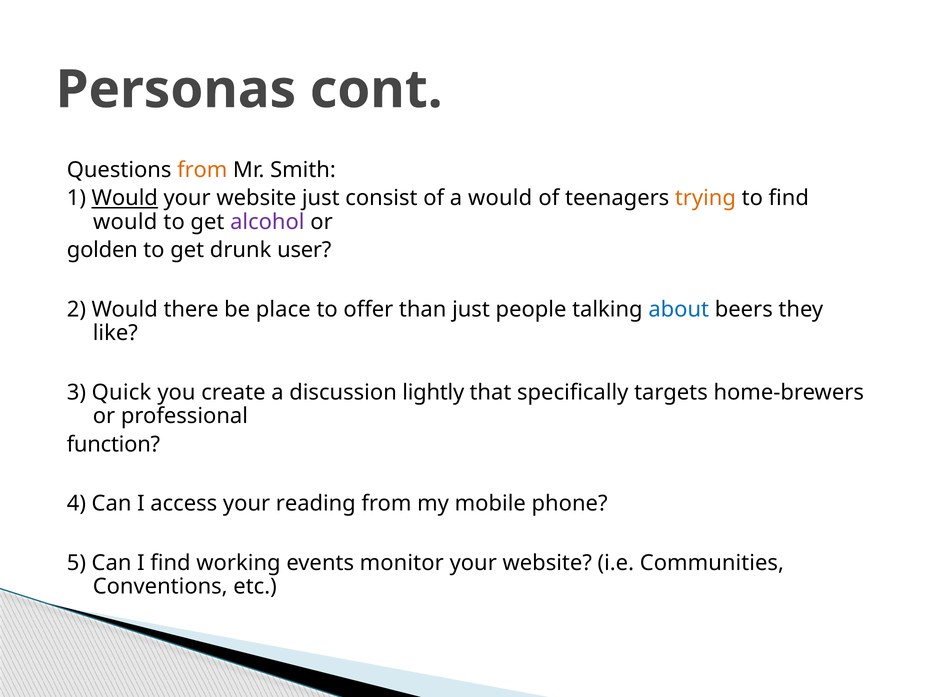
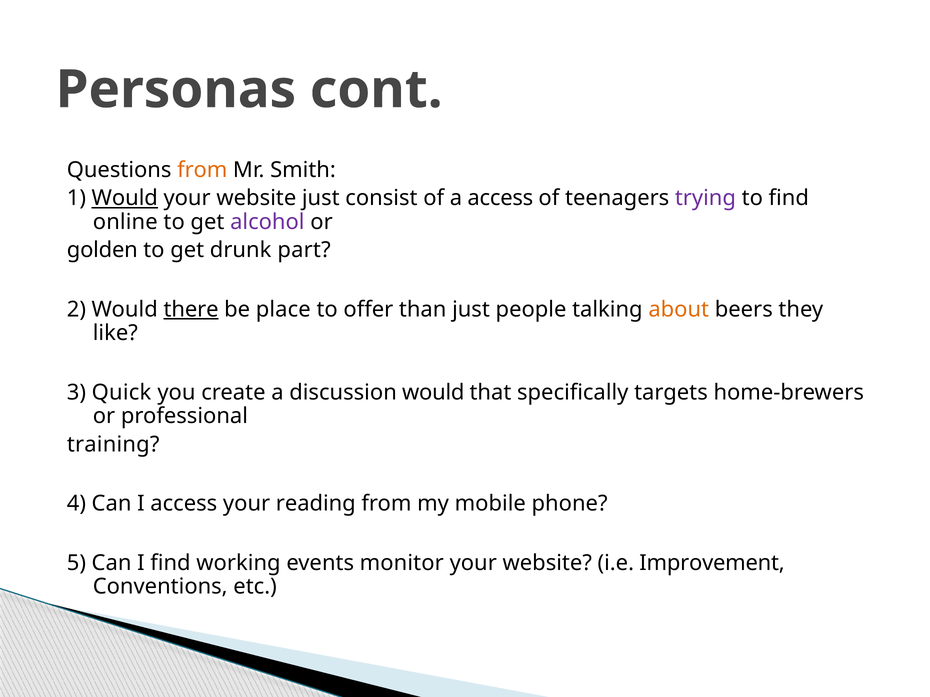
a would: would -> access
trying colour: orange -> purple
would at (125, 222): would -> online
user: user -> part
there underline: none -> present
about colour: blue -> orange
discussion lightly: lightly -> would
function: function -> training
Communities: Communities -> Improvement
